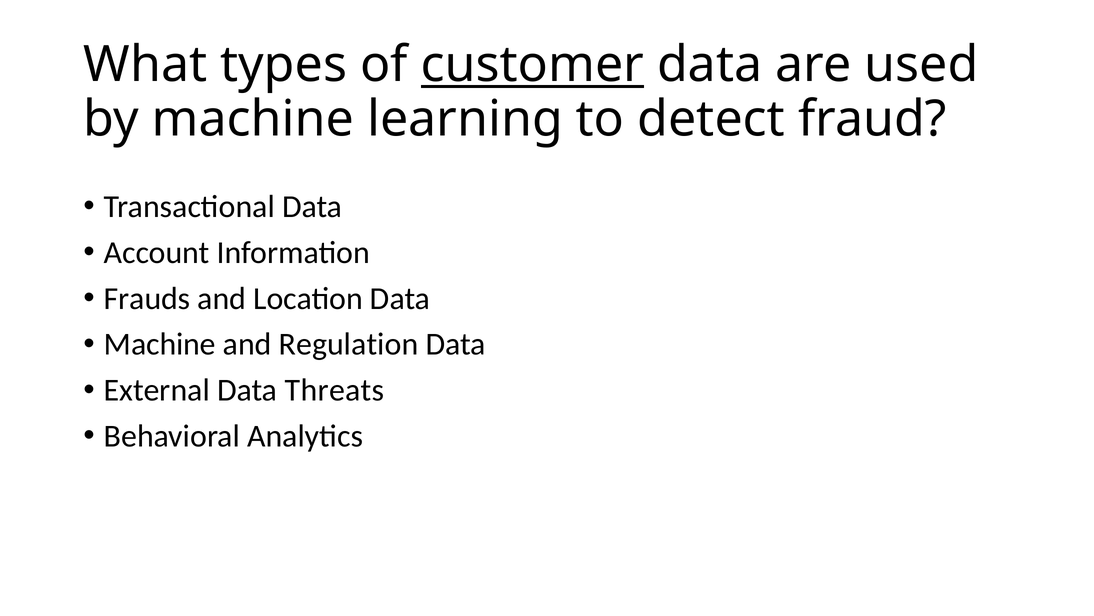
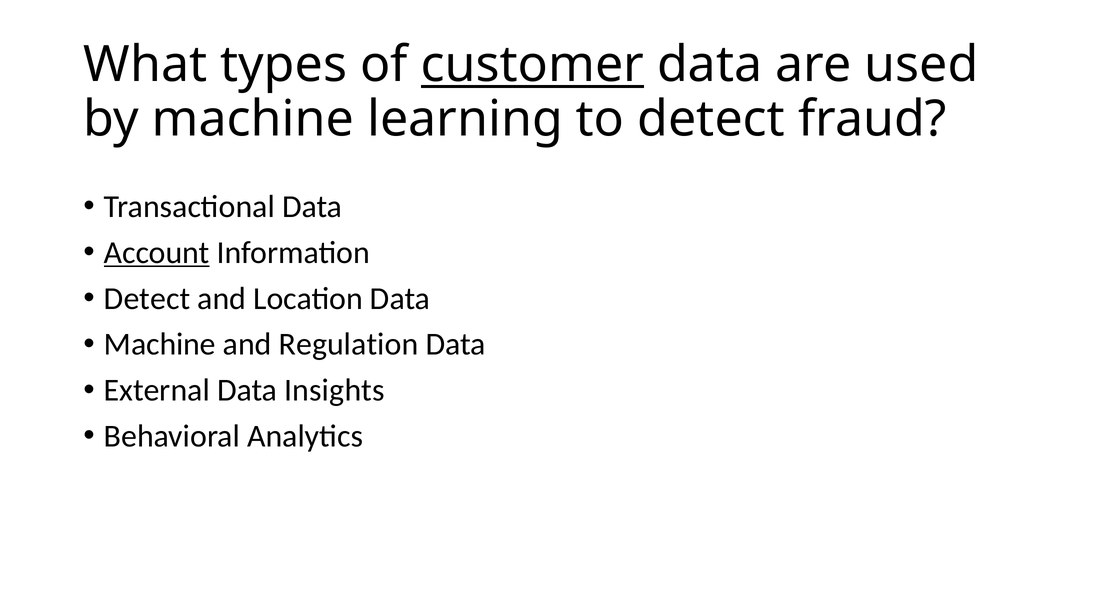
Account underline: none -> present
Frauds at (147, 298): Frauds -> Detect
Threats: Threats -> Insights
